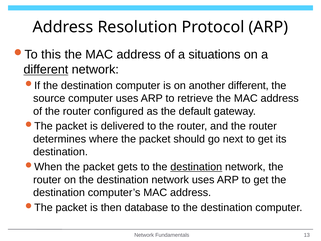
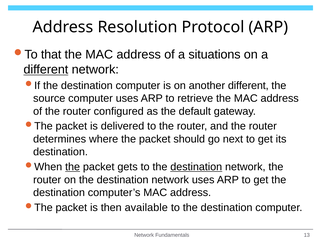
this: this -> that
the at (73, 167) underline: none -> present
database: database -> available
